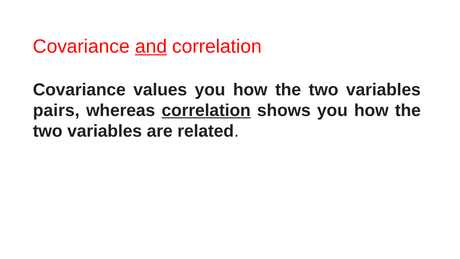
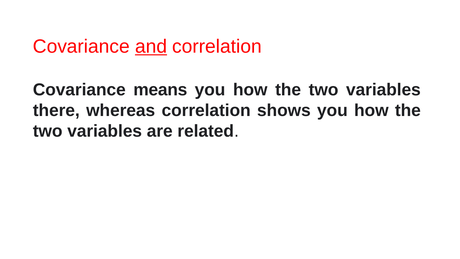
values: values -> means
pairs: pairs -> there
correlation at (206, 110) underline: present -> none
